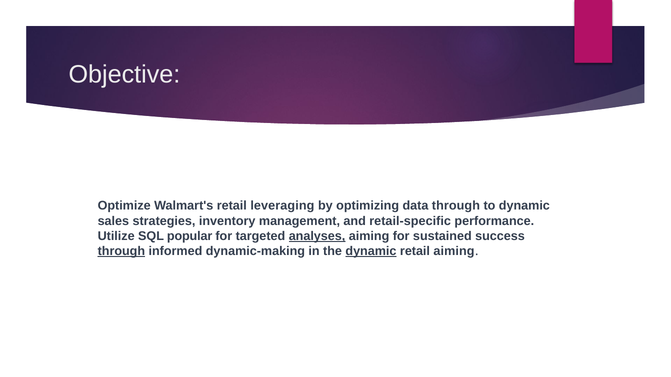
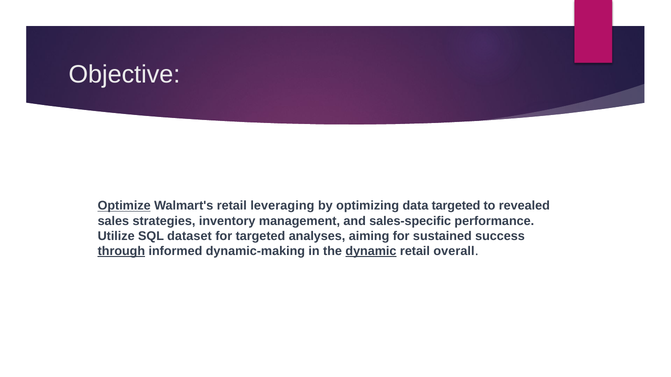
Optimize underline: none -> present
data through: through -> targeted
to dynamic: dynamic -> revealed
retail-specific: retail-specific -> sales-specific
popular: popular -> dataset
analyses underline: present -> none
retail aiming: aiming -> overall
